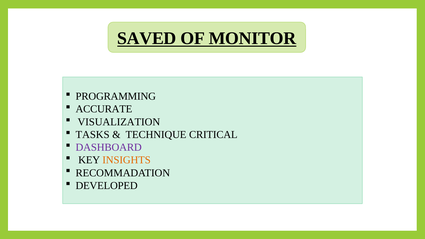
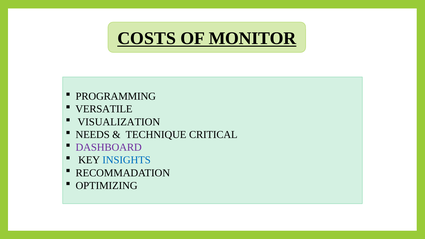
SAVED: SAVED -> COSTS
ACCURATE: ACCURATE -> VERSATILE
TASKS: TASKS -> NEEDS
INSIGHTS colour: orange -> blue
DEVELOPED: DEVELOPED -> OPTIMIZING
